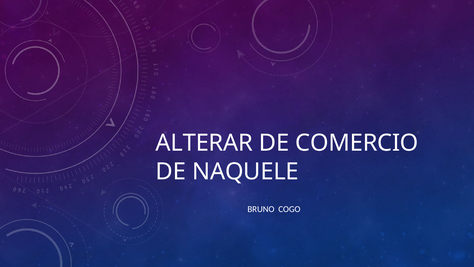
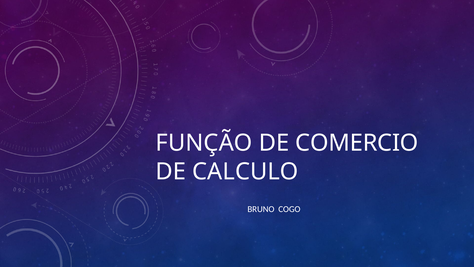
ALTERAR: ALTERAR -> FUNÇÃO
NAQUELE: NAQUELE -> CALCULO
